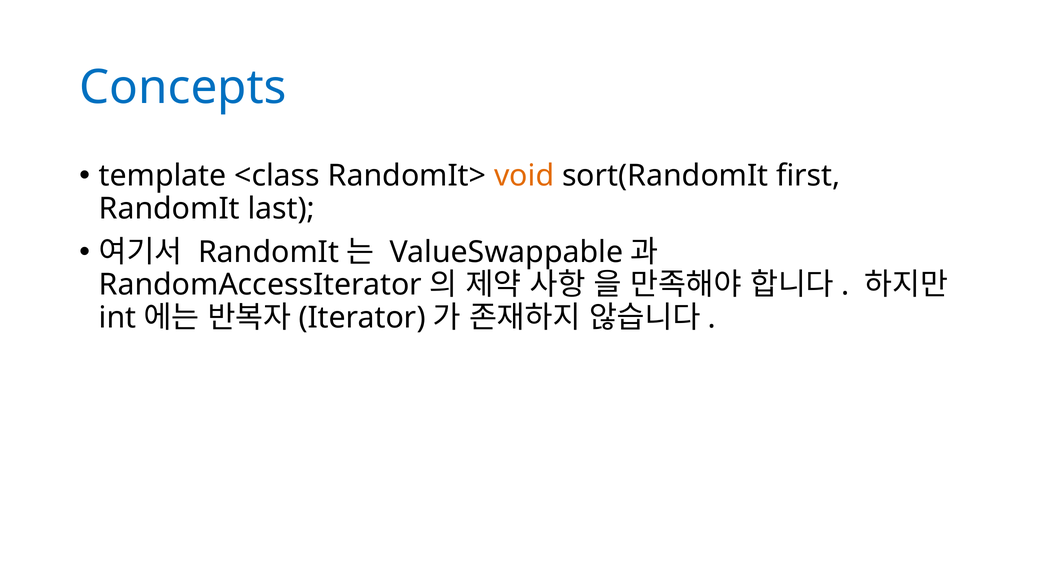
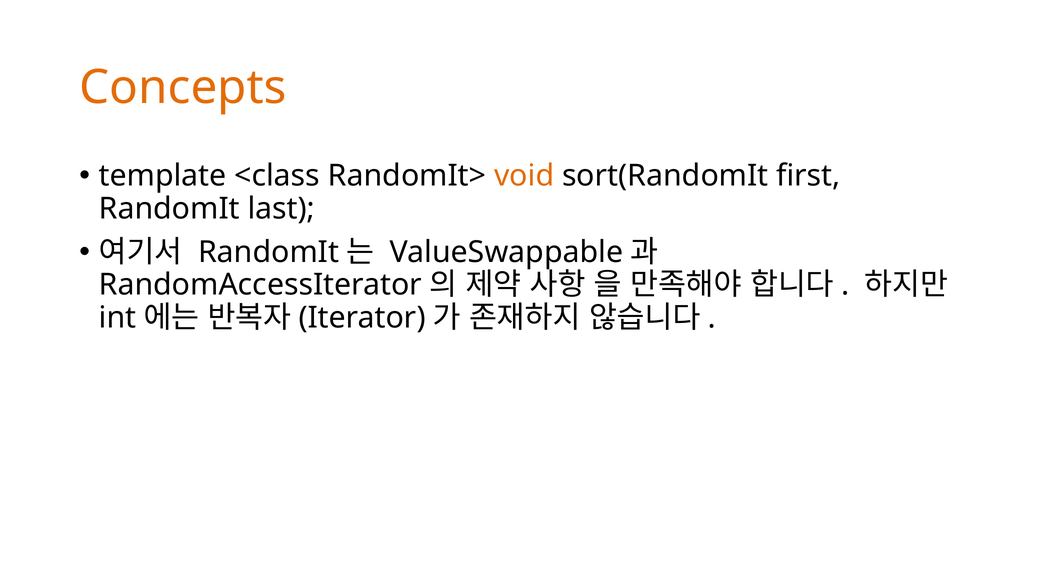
Concepts colour: blue -> orange
